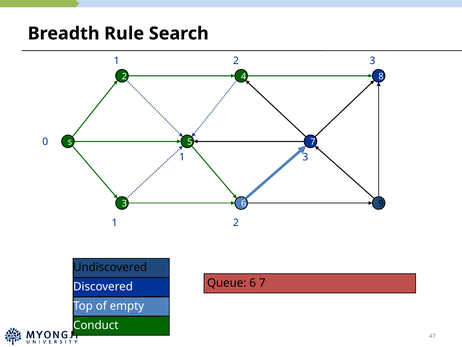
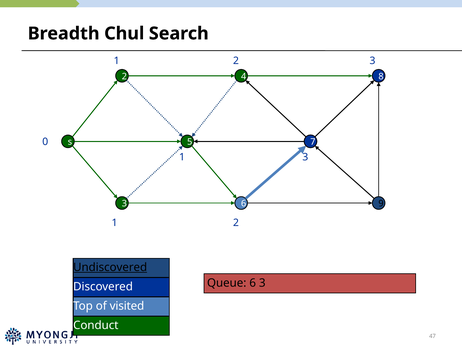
Rule: Rule -> Chul
Undiscovered underline: none -> present
6 7: 7 -> 3
empty: empty -> visited
